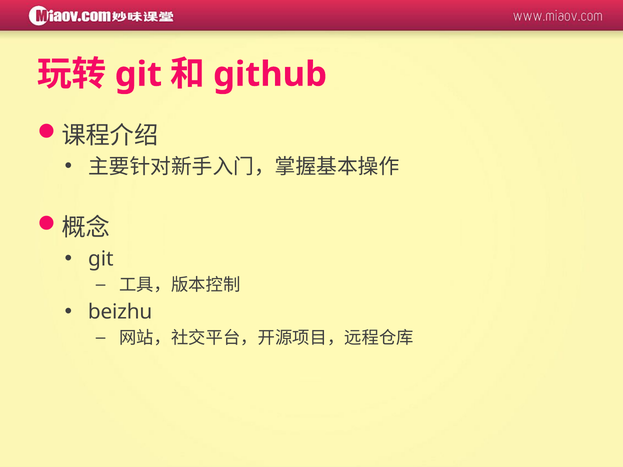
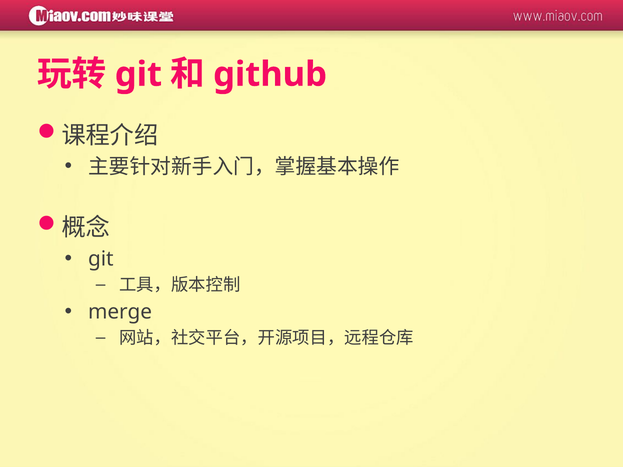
beizhu: beizhu -> merge
